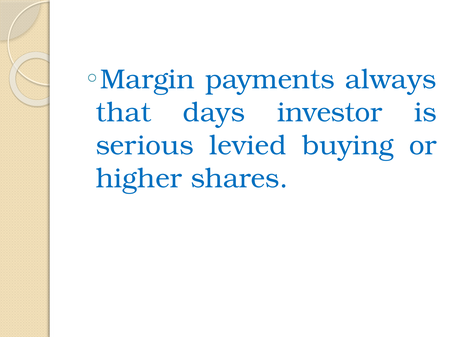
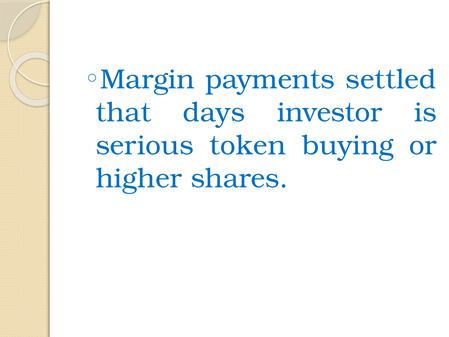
always: always -> settled
levied: levied -> token
